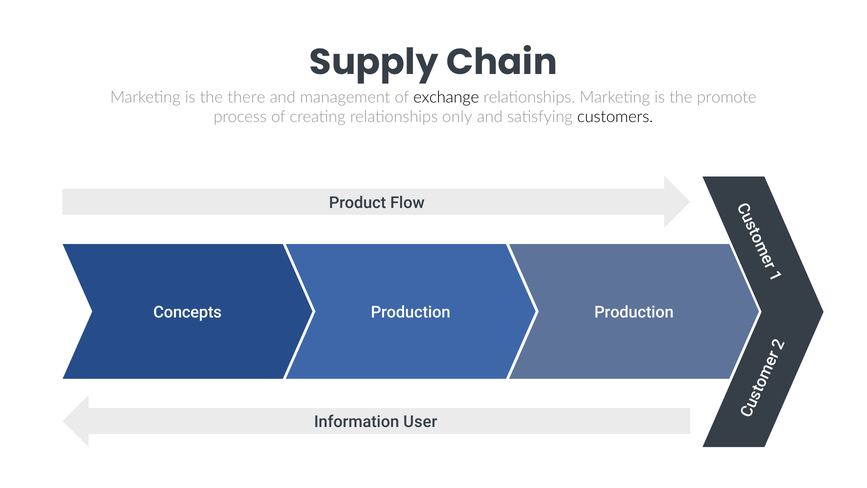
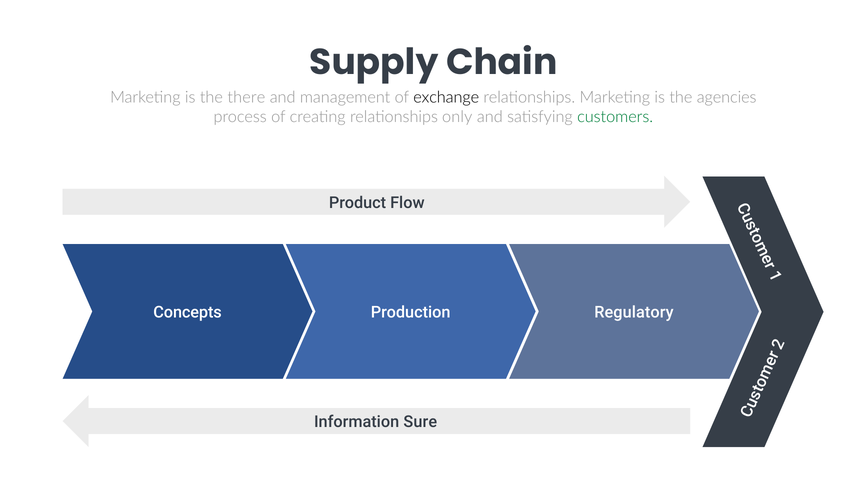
promote: promote -> agencies
customers colour: black -> green
Production at (634, 312): Production -> Regulatory
User: User -> Sure
